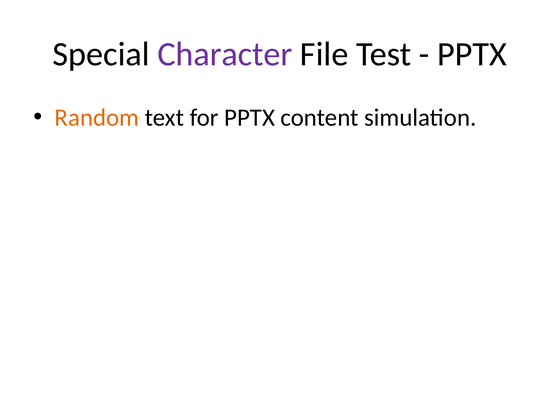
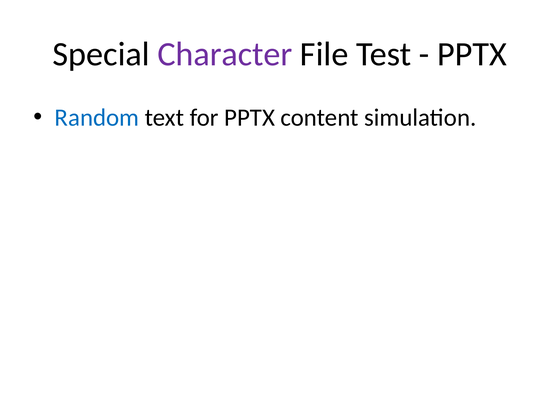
Random colour: orange -> blue
